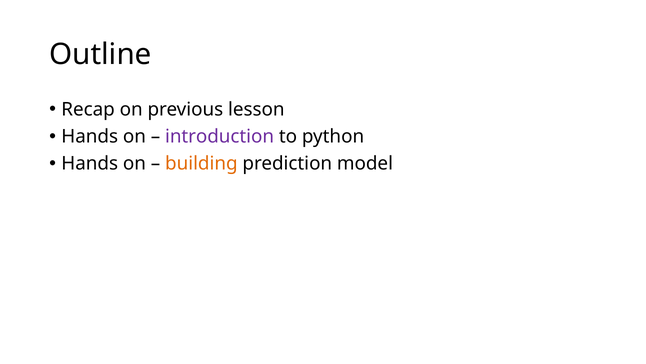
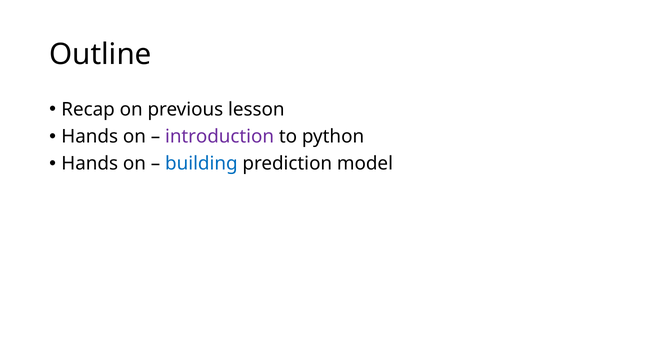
building colour: orange -> blue
